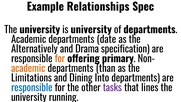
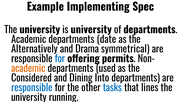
Relationships: Relationships -> Implementing
specification: specification -> symmetrical
for at (60, 59) colour: orange -> blue
primary: primary -> permits
than: than -> used
Limitations: Limitations -> Considered
tasks colour: purple -> blue
